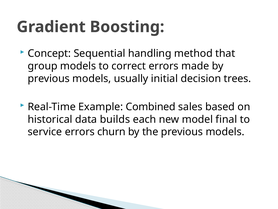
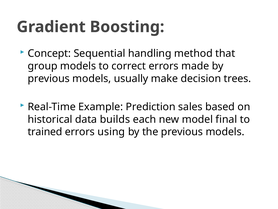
initial: initial -> make
Combined: Combined -> Prediction
service: service -> trained
churn: churn -> using
